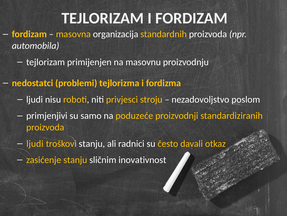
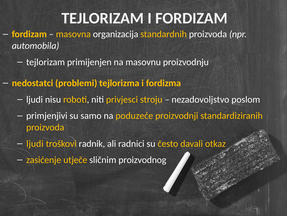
troškovi stanju: stanju -> radnik
zasićenje stanju: stanju -> utječe
inovativnost: inovativnost -> proizvodnog
